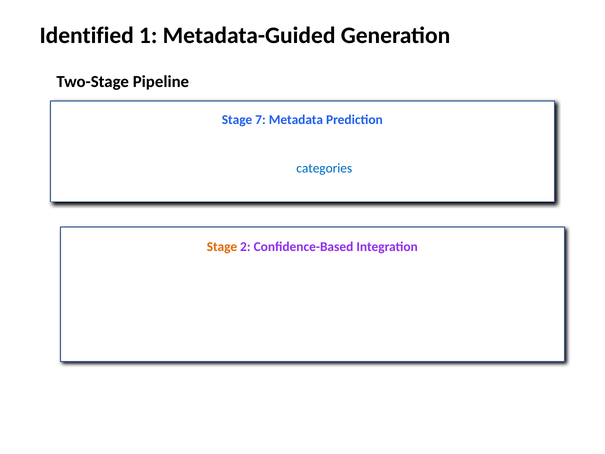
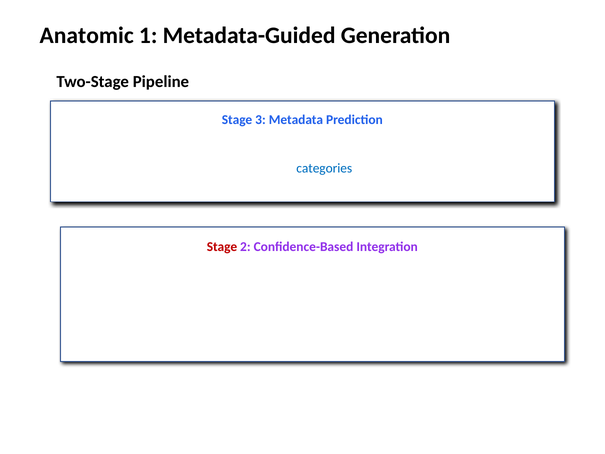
Identified: Identified -> Anatomic
7: 7 -> 3
Stage at (222, 247) colour: orange -> red
